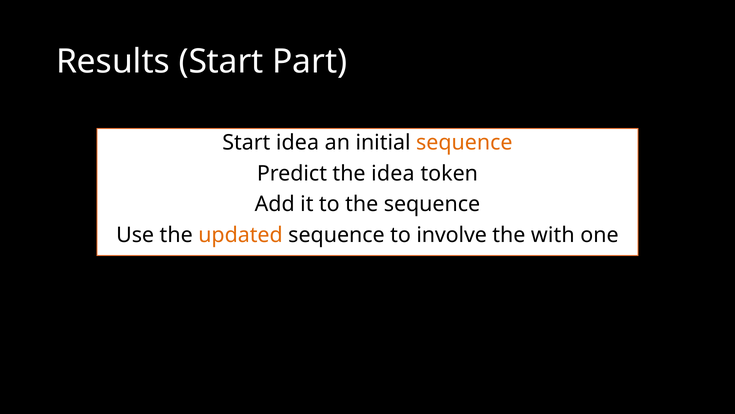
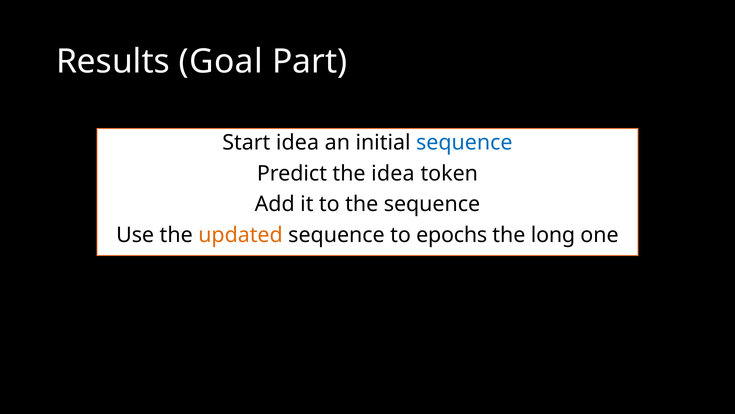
Results Start: Start -> Goal
sequence at (464, 142) colour: orange -> blue
involve: involve -> epochs
with: with -> long
